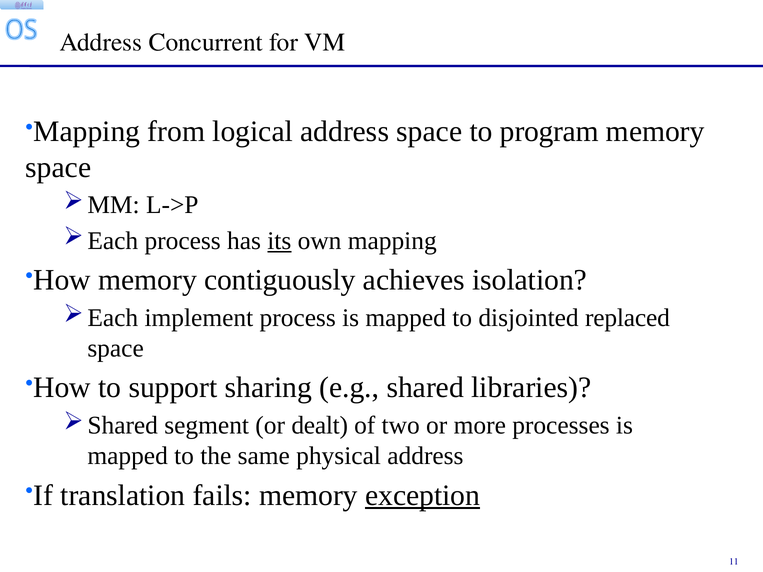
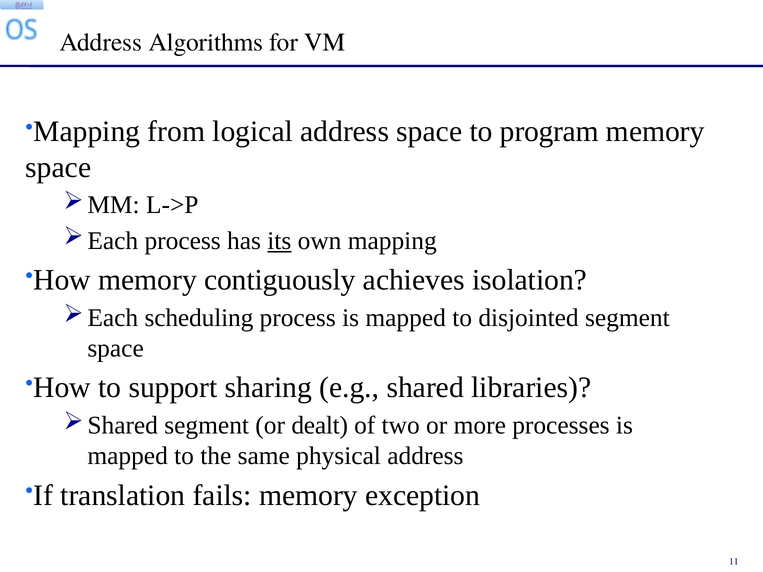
Concurrent: Concurrent -> Algorithms
implement: implement -> scheduling
disjointed replaced: replaced -> segment
exception underline: present -> none
